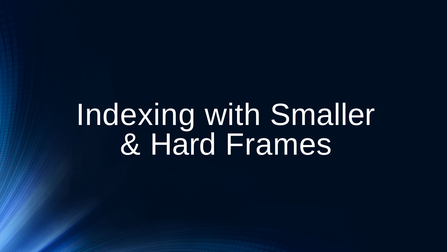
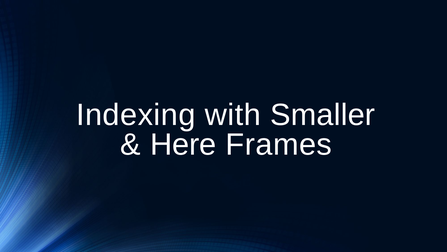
Hard: Hard -> Here
